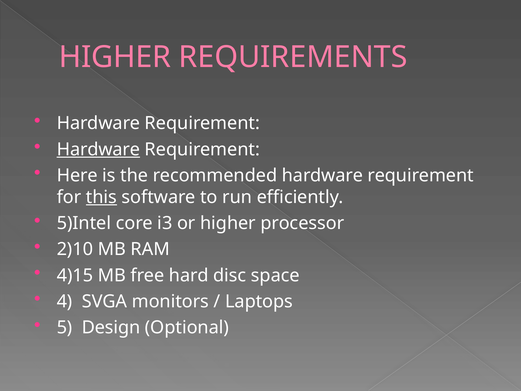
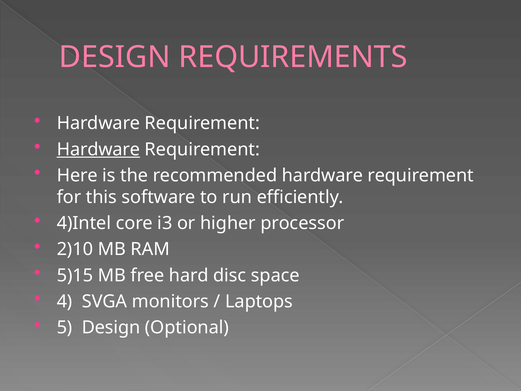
HIGHER at (115, 57): HIGHER -> DESIGN
this underline: present -> none
5)Intel: 5)Intel -> 4)Intel
4)15: 4)15 -> 5)15
